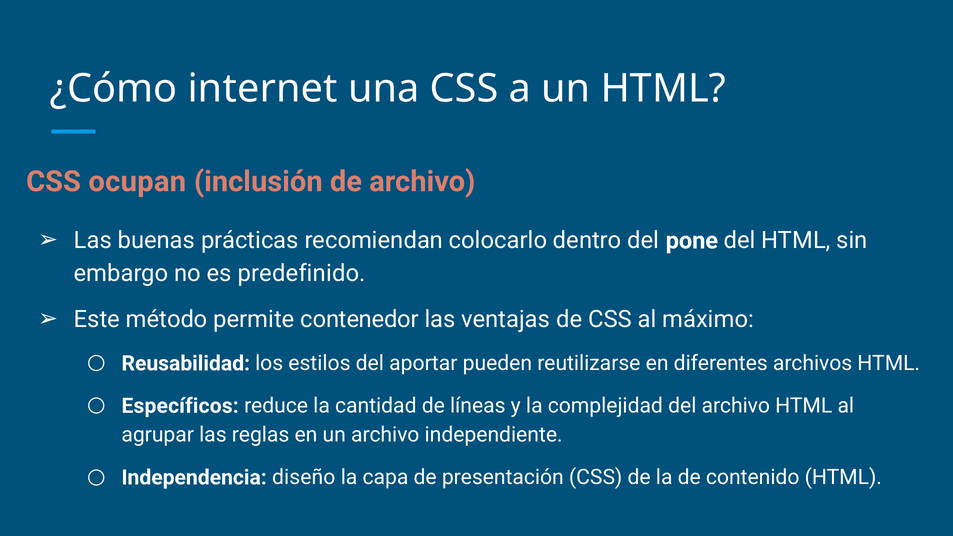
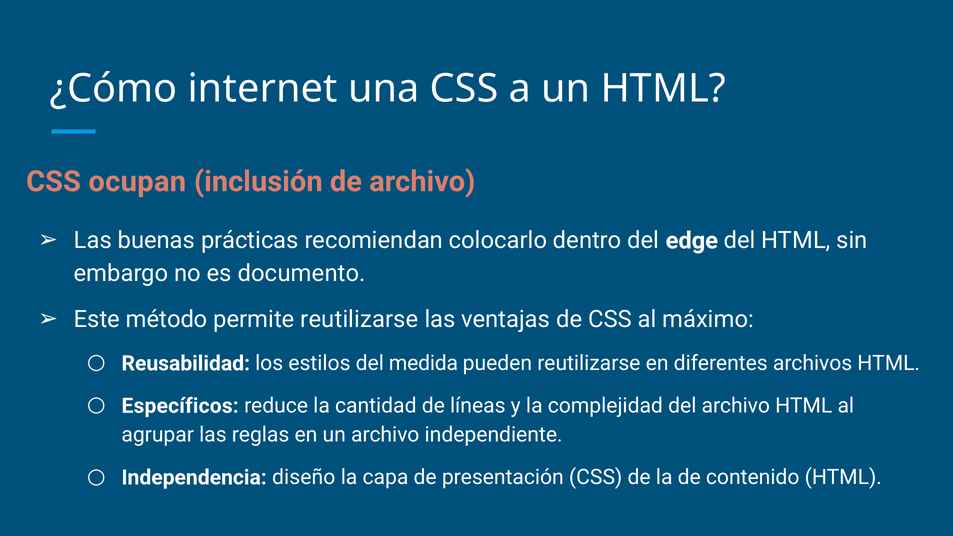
pone: pone -> edge
predefinido: predefinido -> documento
permite contenedor: contenedor -> reutilizarse
aportar: aportar -> medida
